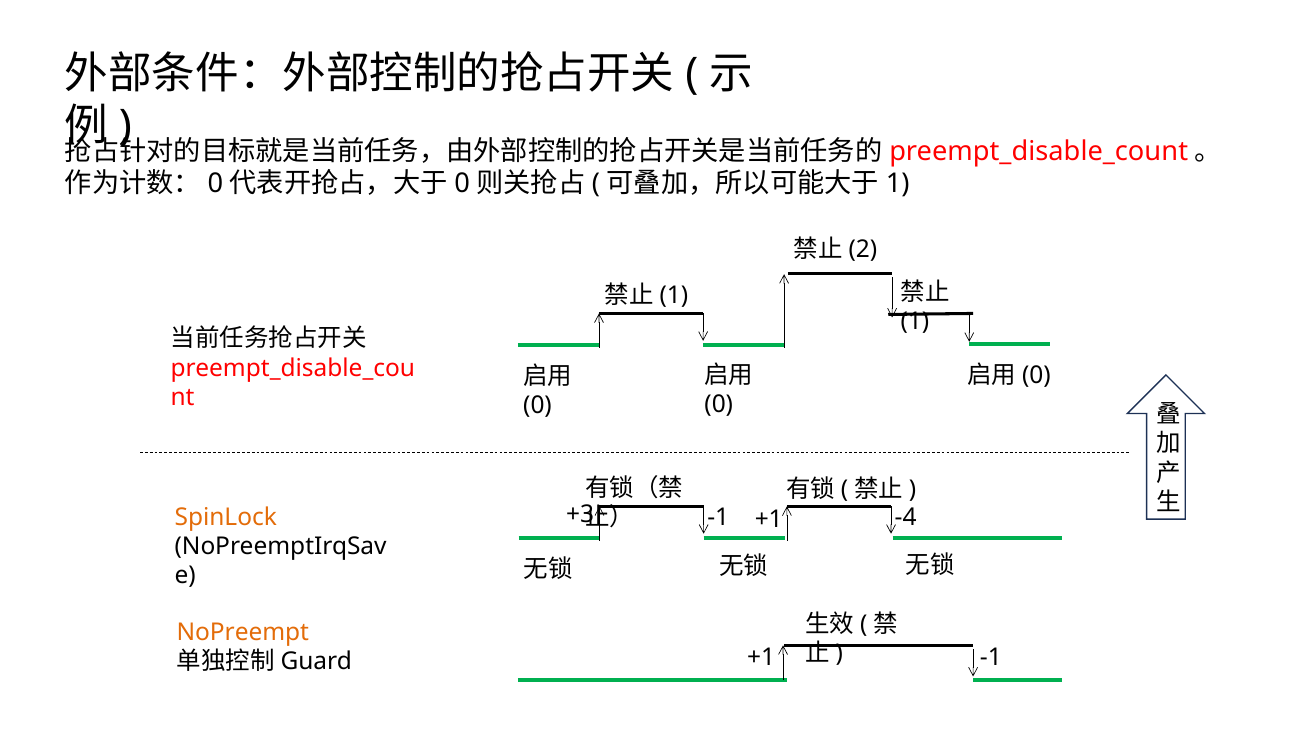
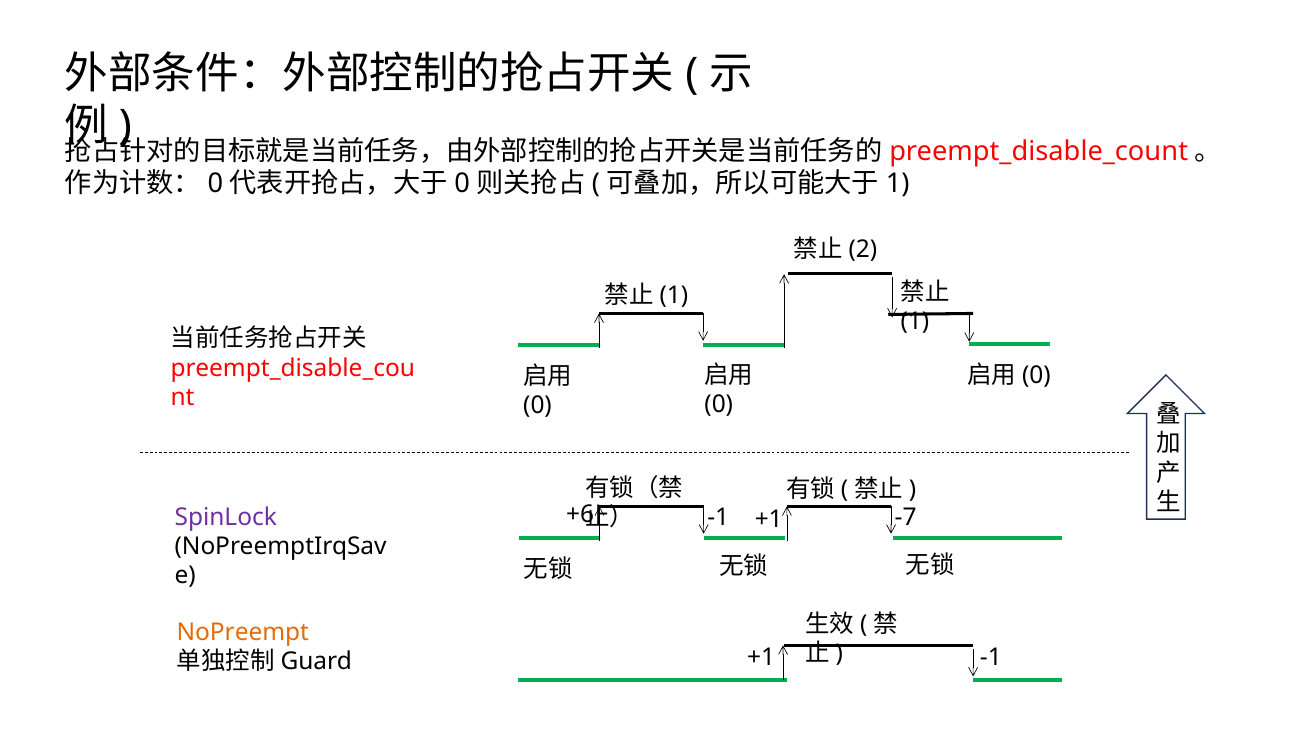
+3: +3 -> +6
SpinLock colour: orange -> purple
-4: -4 -> -7
